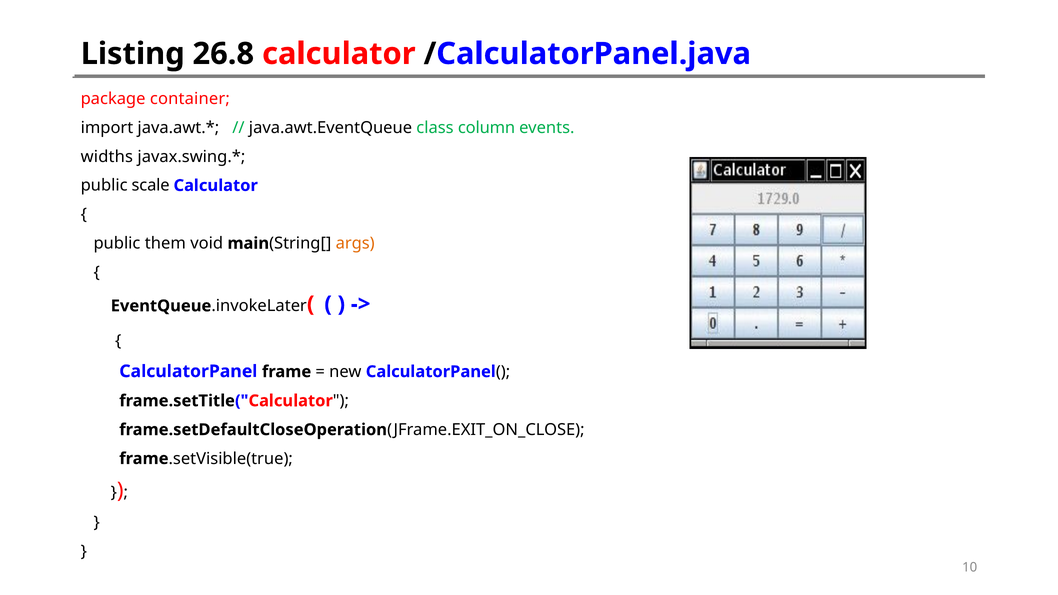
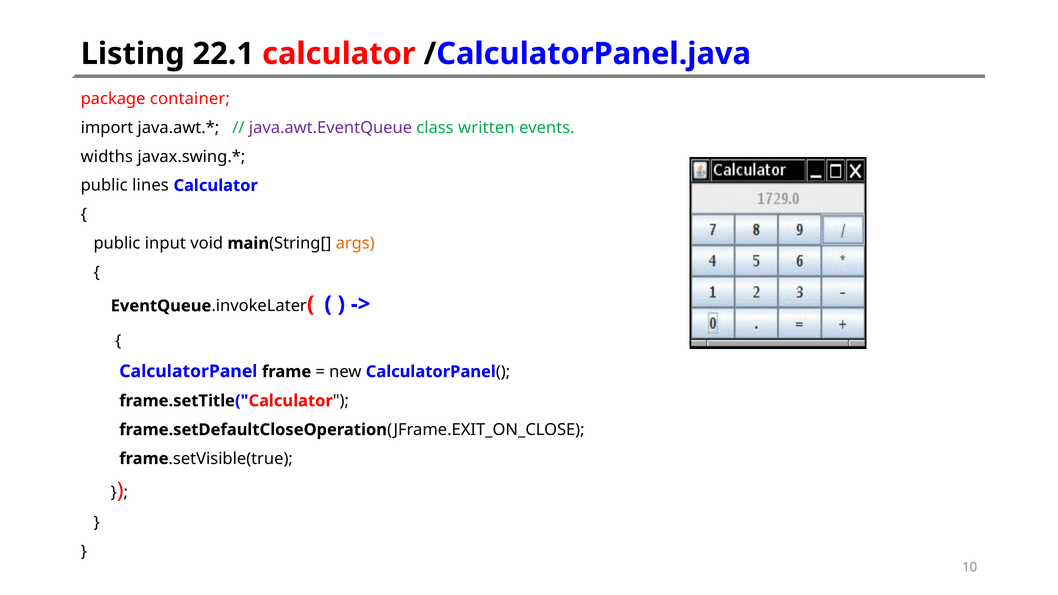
26.8: 26.8 -> 22.1
java.awt.EventQueue colour: black -> purple
column: column -> written
scale: scale -> lines
them: them -> input
